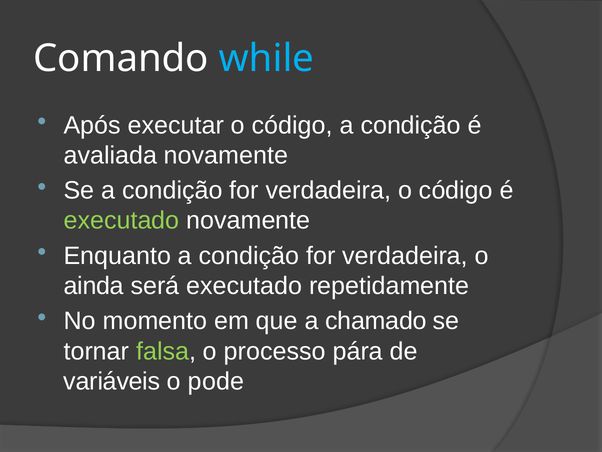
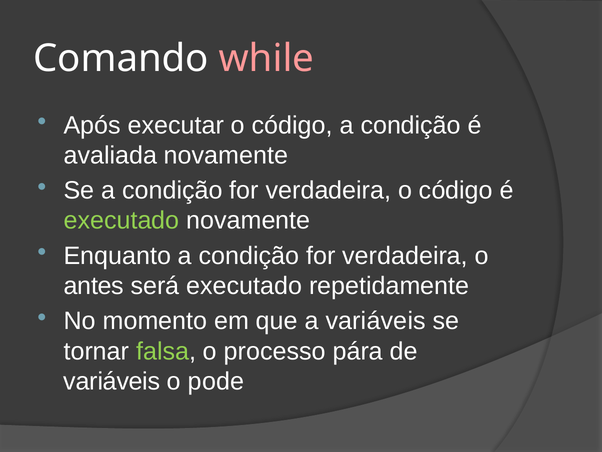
while colour: light blue -> pink
ainda: ainda -> antes
a chamado: chamado -> variáveis
